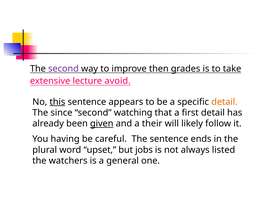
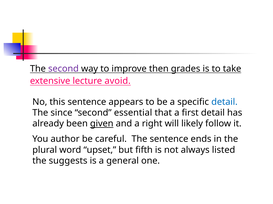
this underline: present -> none
detail at (224, 102) colour: orange -> blue
watching: watching -> essential
their: their -> right
having: having -> author
jobs: jobs -> fifth
watchers: watchers -> suggests
